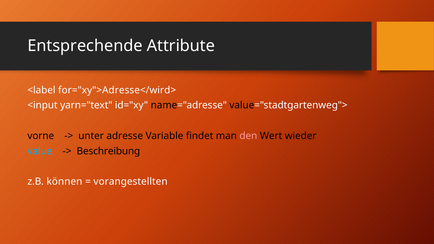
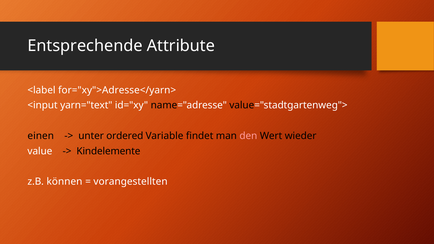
for="xy">Adresse</wird>: for="xy">Adresse</wird> -> for="xy">Adresse</yarn>
vorne: vorne -> einen
adresse: adresse -> ordered
value colour: light blue -> white
Beschreibung: Beschreibung -> Kindelemente
